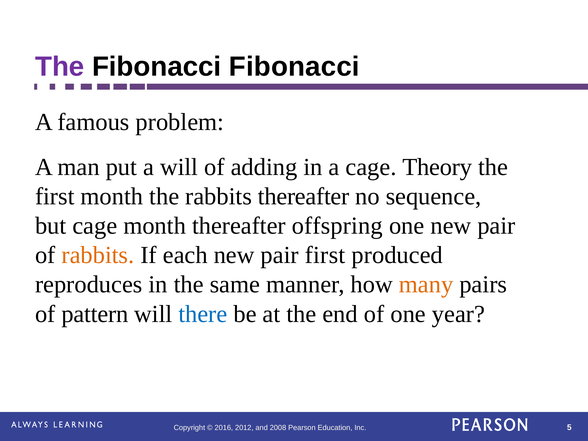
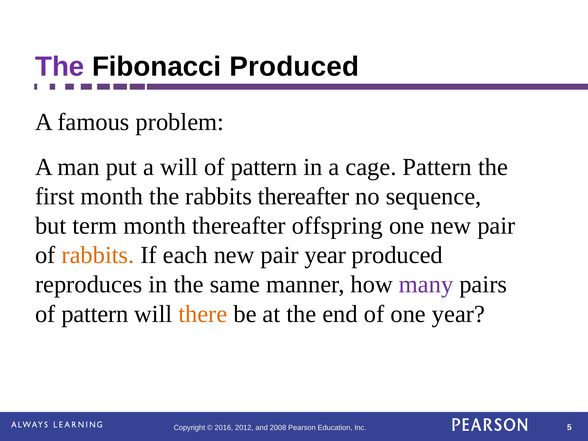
Fibonacci Fibonacci: Fibonacci -> Produced
adding at (264, 167): adding -> pattern
cage Theory: Theory -> Pattern
but cage: cage -> term
pair first: first -> year
many colour: orange -> purple
there colour: blue -> orange
